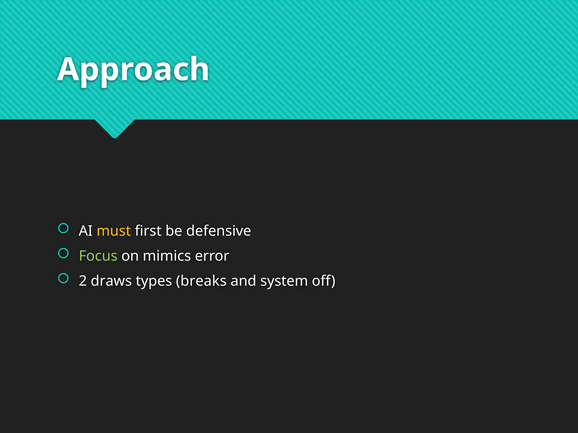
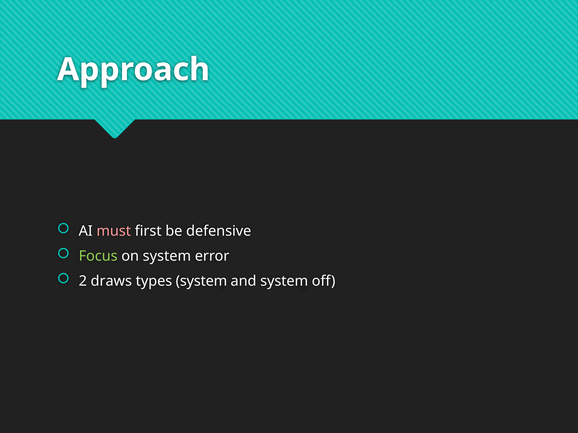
must colour: yellow -> pink
on mimics: mimics -> system
types breaks: breaks -> system
